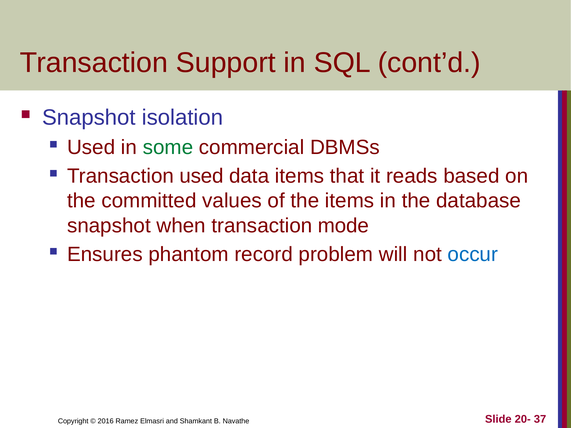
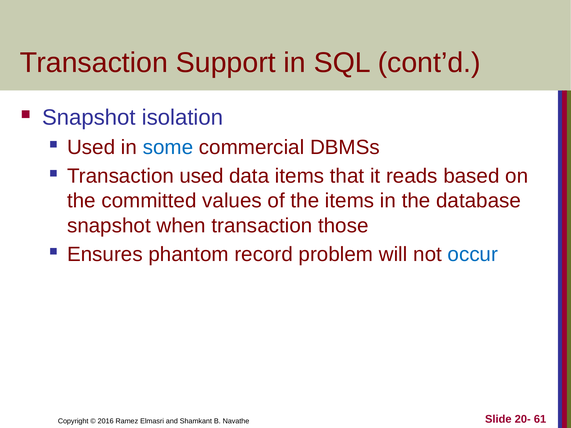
some colour: green -> blue
mode: mode -> those
37: 37 -> 61
